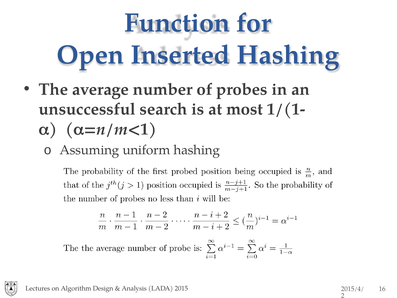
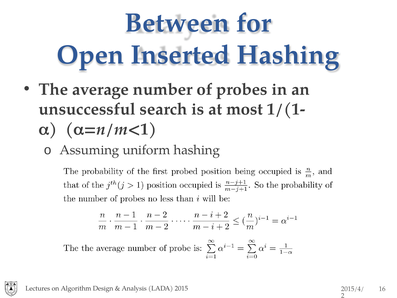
Function: Function -> Between
